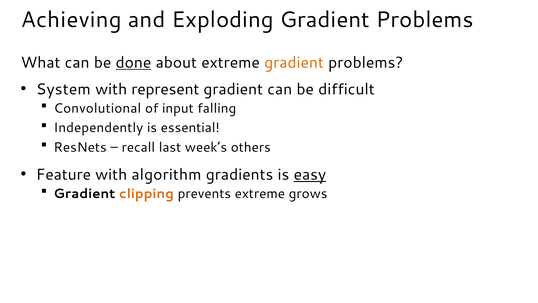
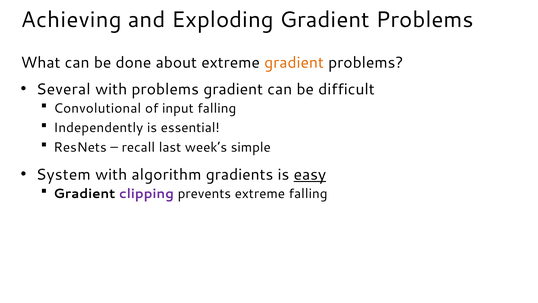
done underline: present -> none
System: System -> Several
with represent: represent -> problems
others: others -> simple
Feature: Feature -> System
clipping colour: orange -> purple
extreme grows: grows -> falling
